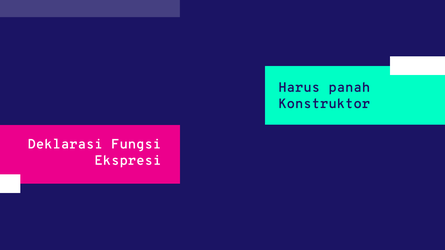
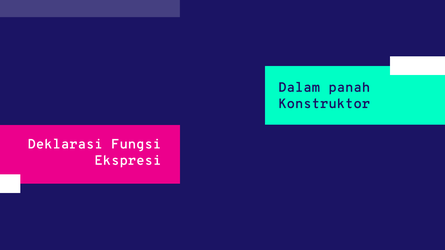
Harus: Harus -> Dalam
